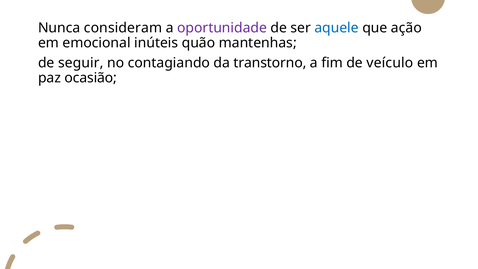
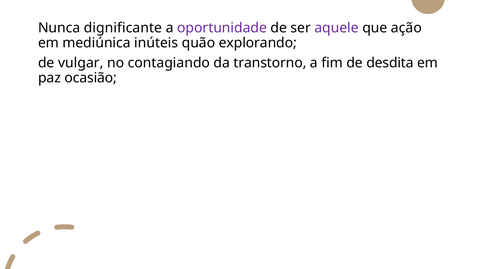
consideram: consideram -> dignificante
aquele colour: blue -> purple
emocional: emocional -> mediúnica
mantenhas: mantenhas -> explorando
seguir: seguir -> vulgar
veículo: veículo -> desdita
